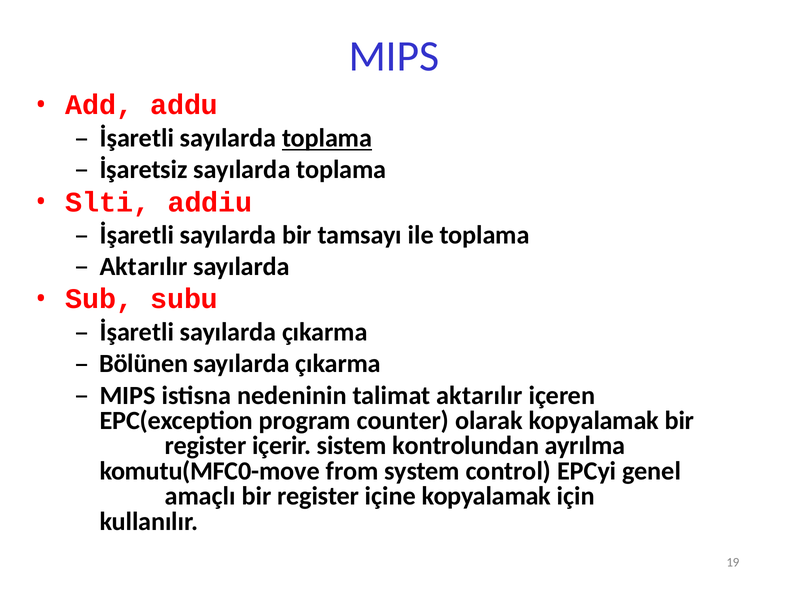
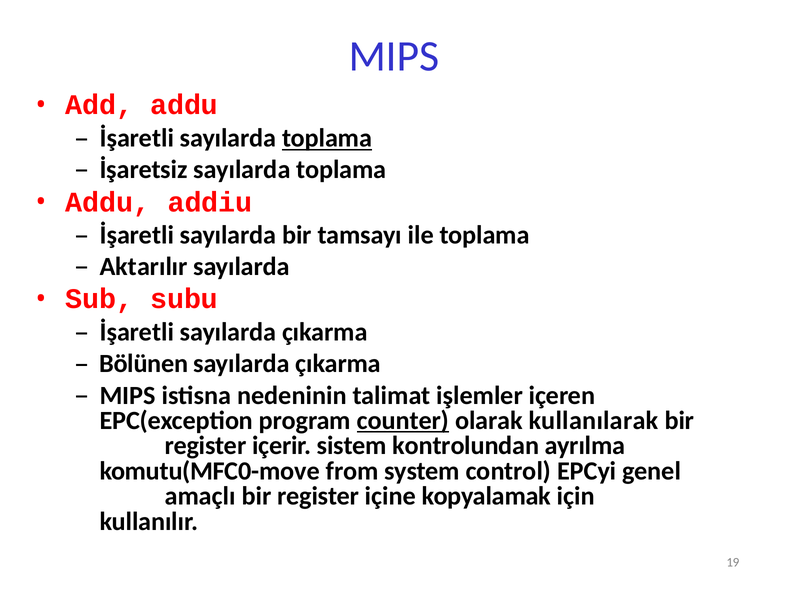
Slti at (108, 202): Slti -> Addu
talimat aktarılır: aktarılır -> işlemler
counter underline: none -> present
olarak kopyalamak: kopyalamak -> kullanılarak
